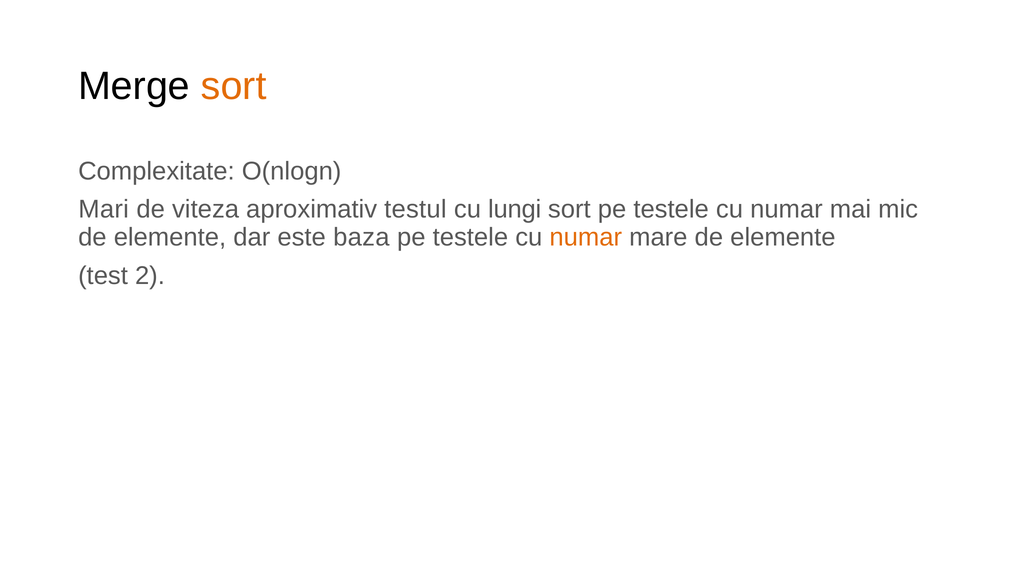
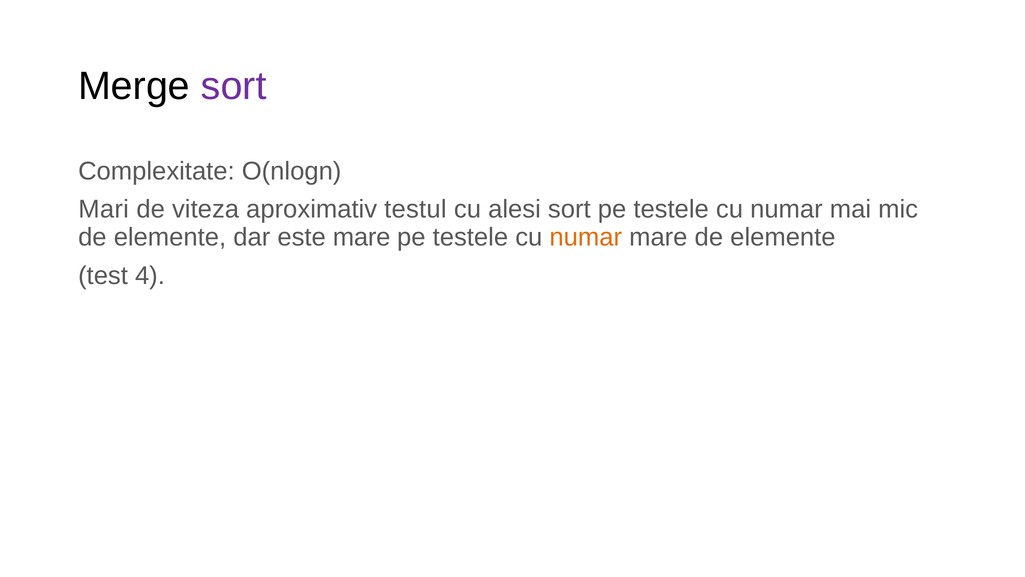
sort at (234, 86) colour: orange -> purple
lungi: lungi -> alesi
este baza: baza -> mare
2: 2 -> 4
